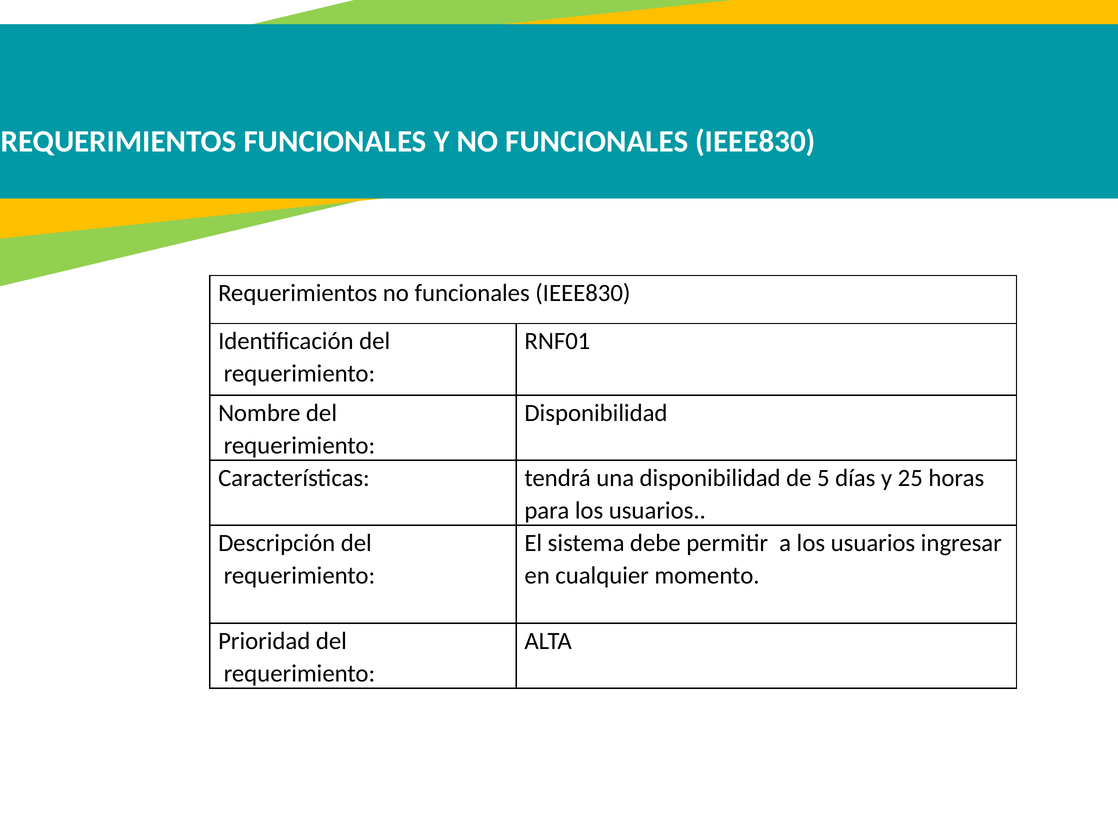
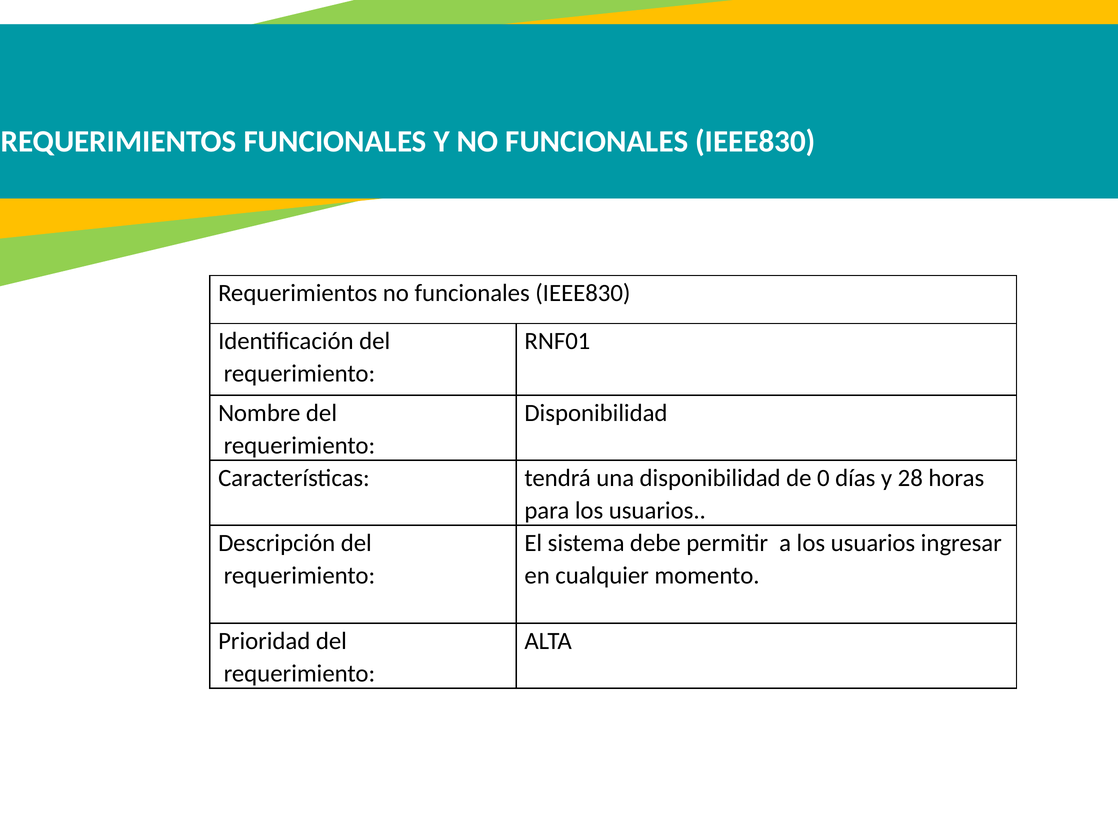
5: 5 -> 0
25: 25 -> 28
